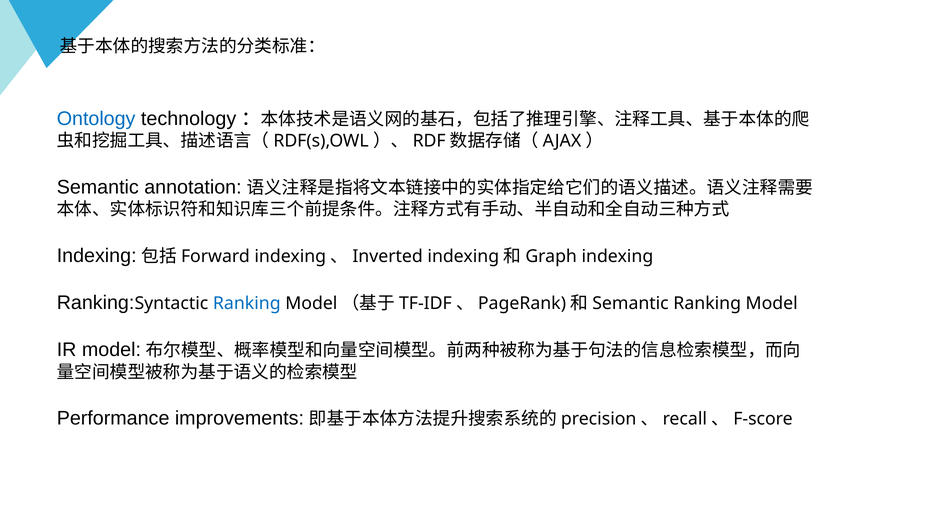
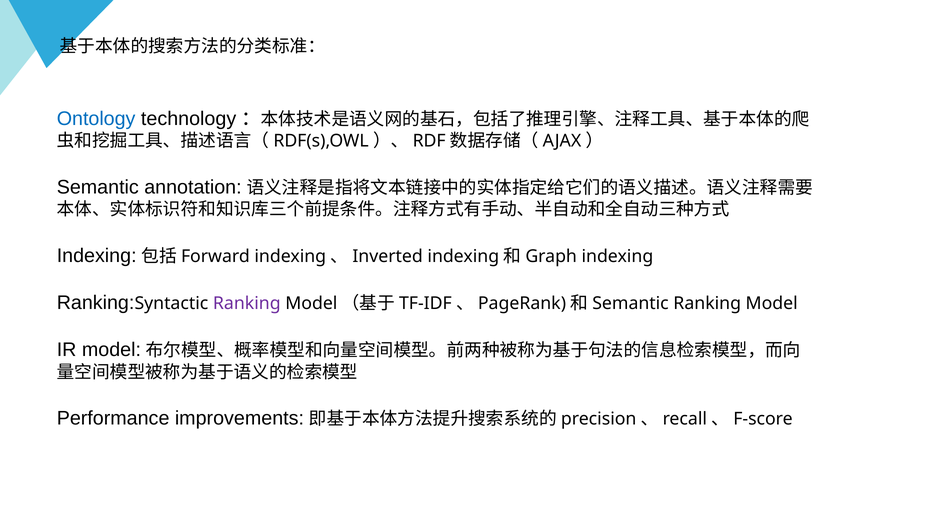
Ranking at (247, 303) colour: blue -> purple
